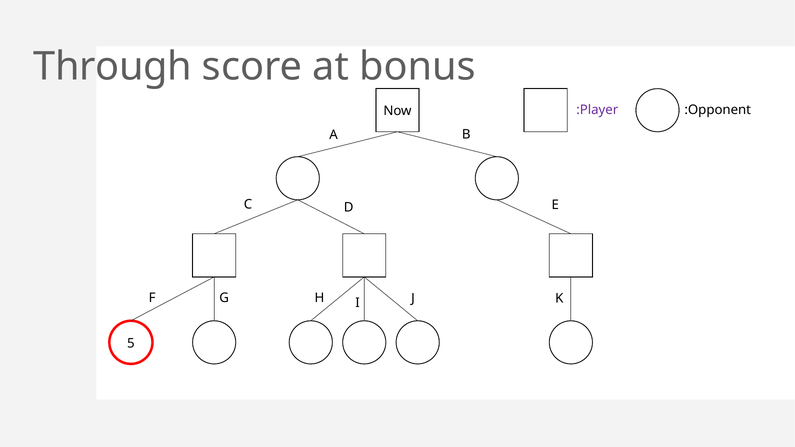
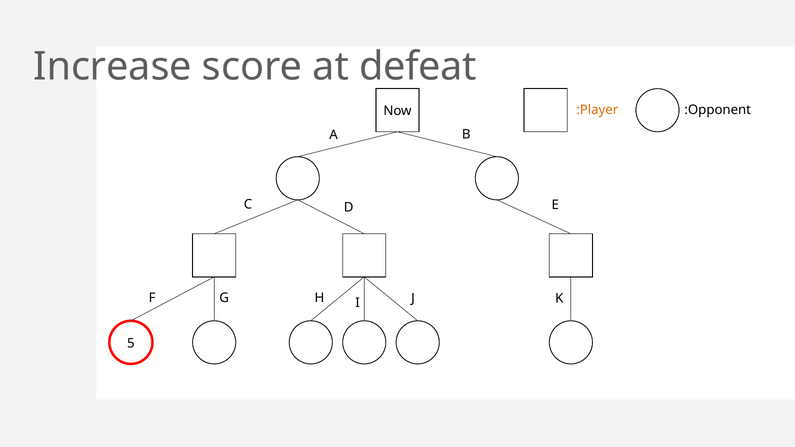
Through: Through -> Increase
bonus: bonus -> defeat
:Player colour: purple -> orange
